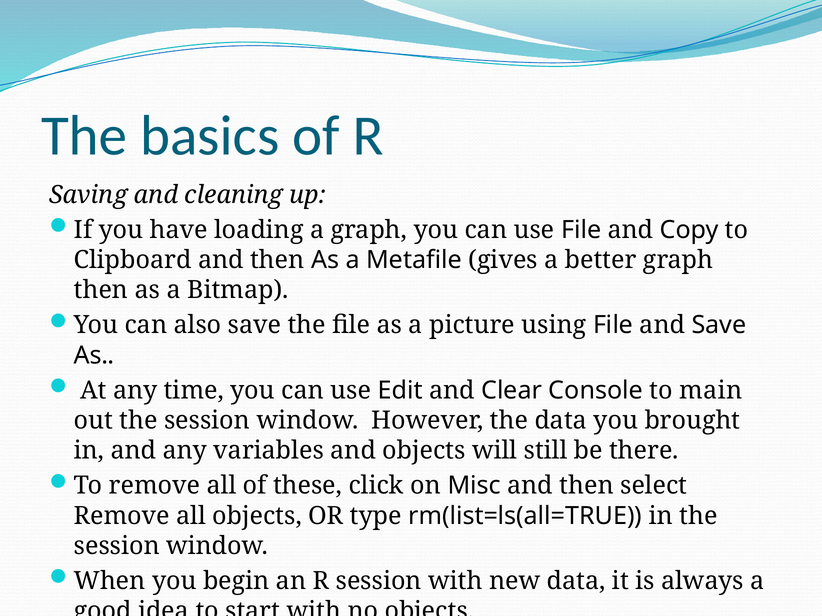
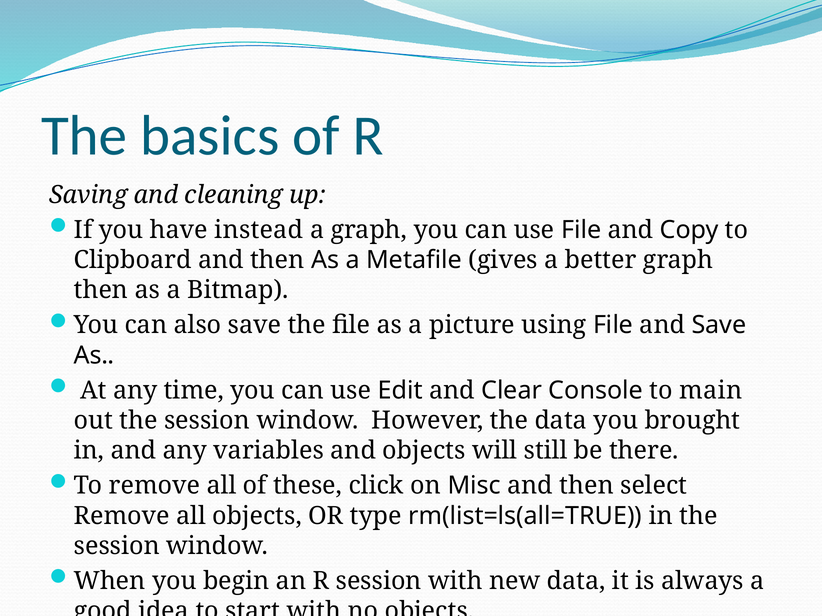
loading: loading -> instead
